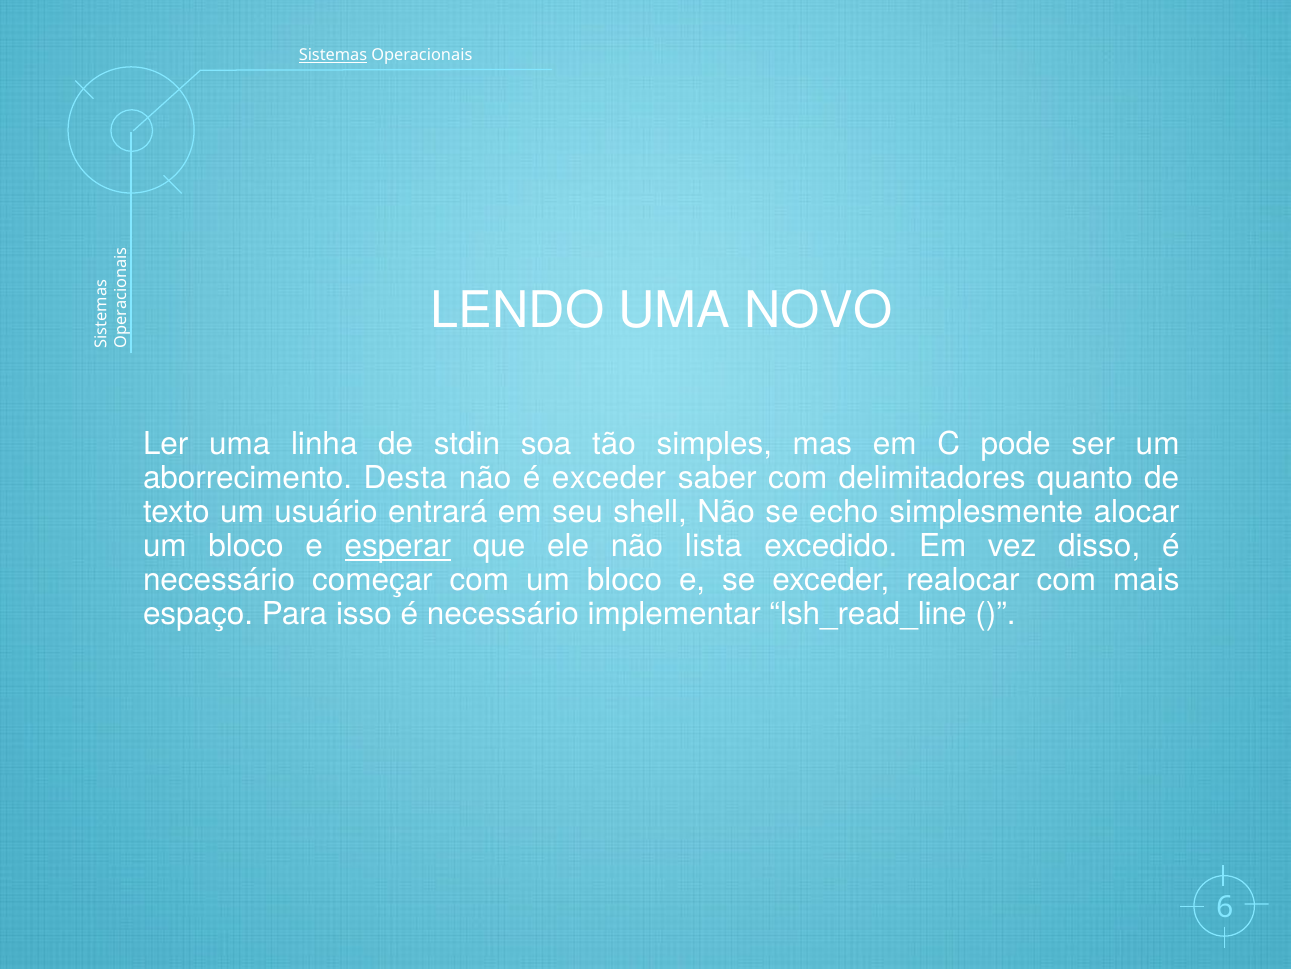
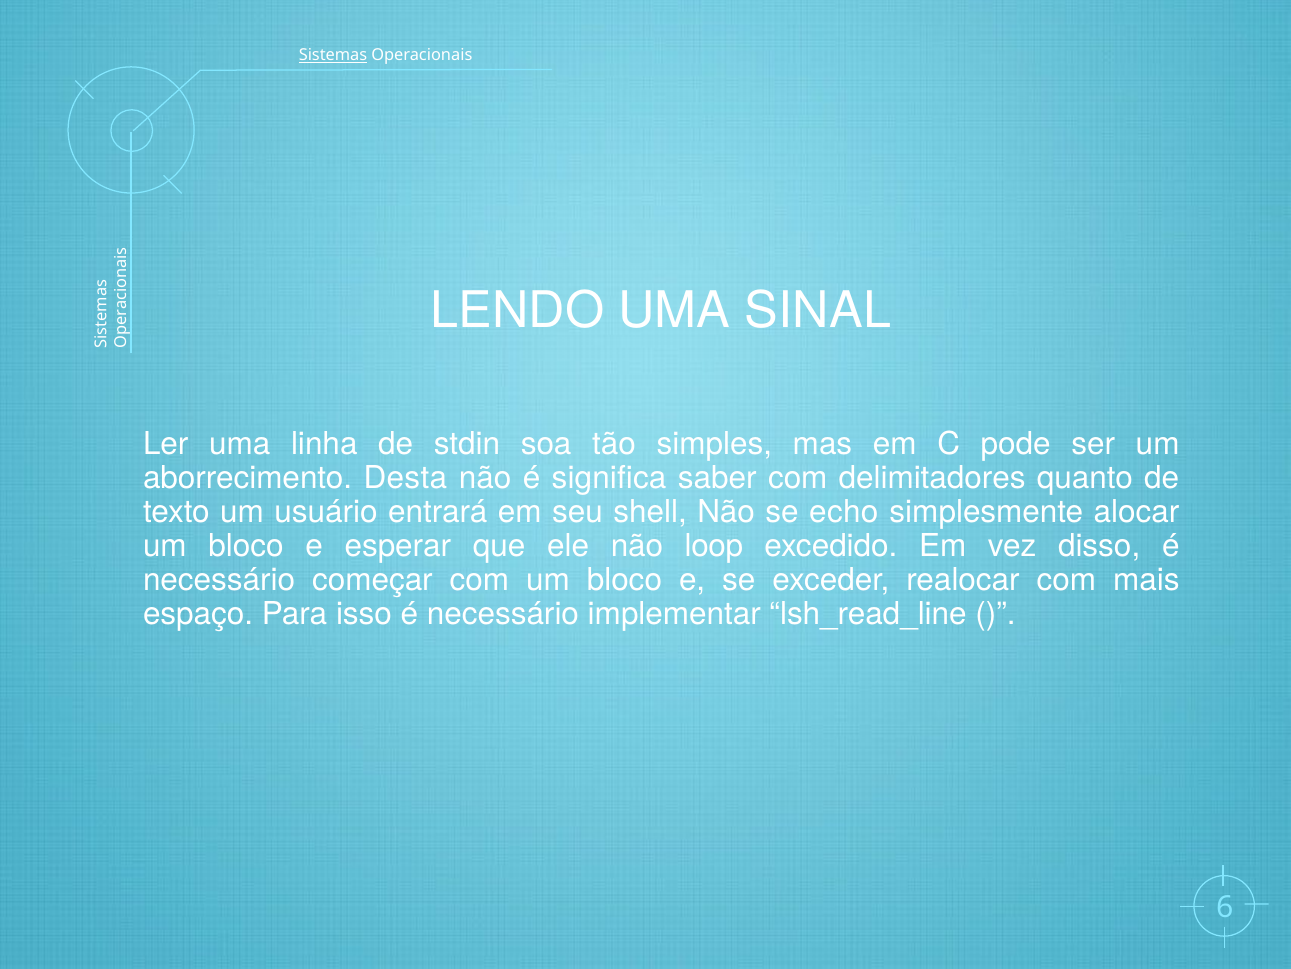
NOVO: NOVO -> SINAL
é exceder: exceder -> significa
esperar underline: present -> none
lista: lista -> loop
